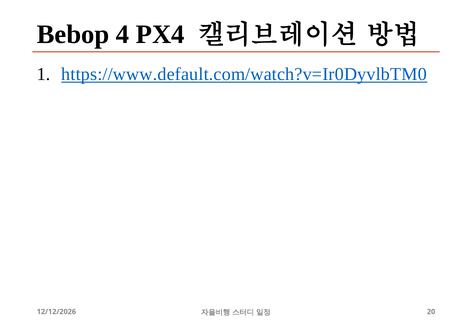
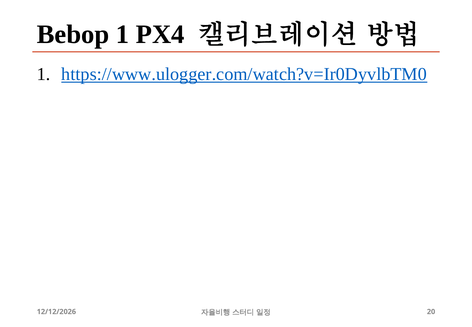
Bebop 4: 4 -> 1
https://www.default.com/watch?v=Ir0DyvlbTM0: https://www.default.com/watch?v=Ir0DyvlbTM0 -> https://www.ulogger.com/watch?v=Ir0DyvlbTM0
